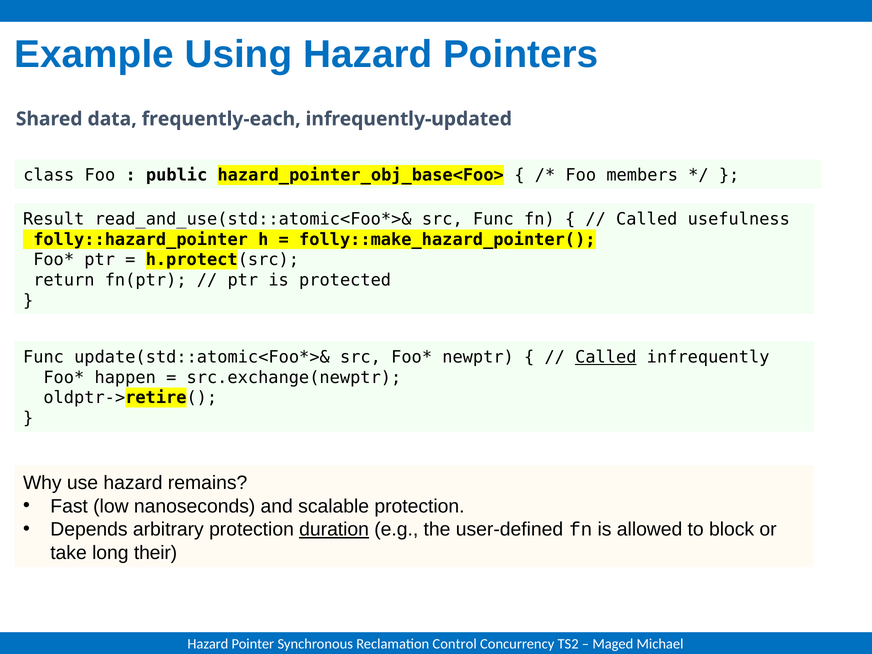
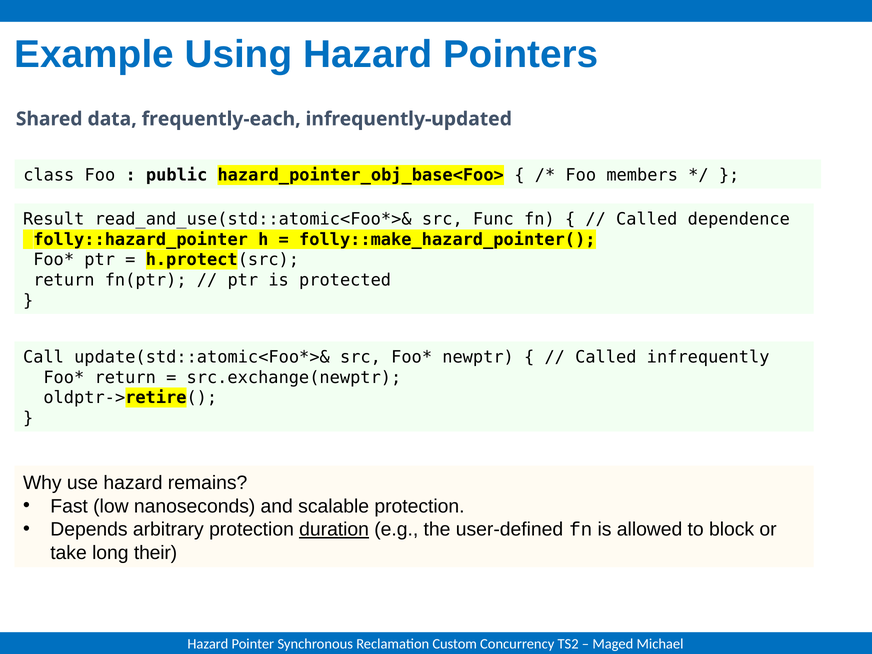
usefulness: usefulness -> dependence
Func at (44, 357): Func -> Call
Called at (606, 357) underline: present -> none
happen at (125, 377): happen -> return
Control: Control -> Custom
